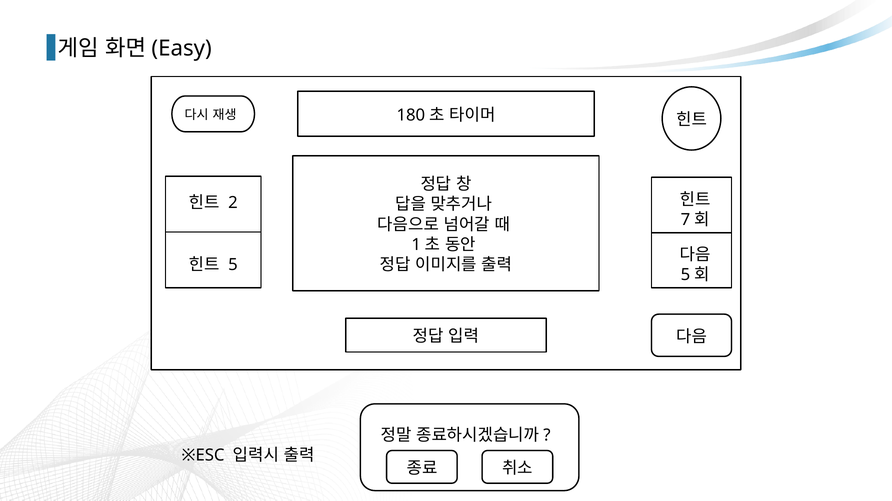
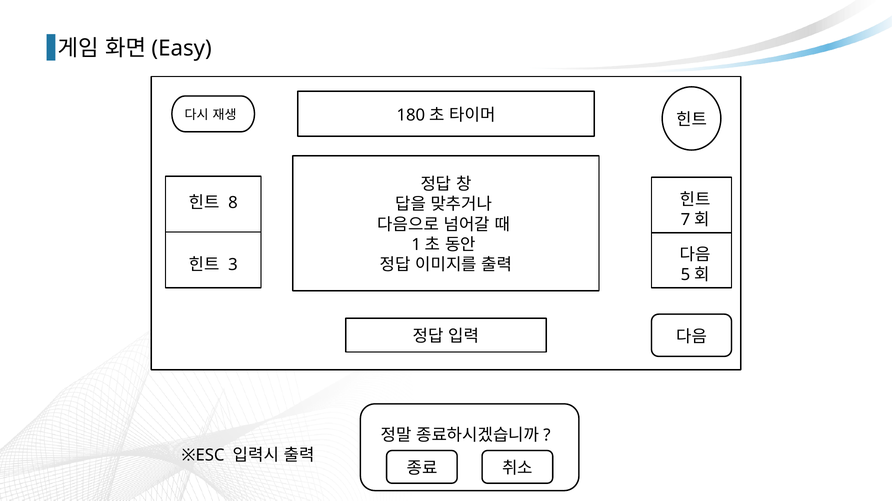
2: 2 -> 8
5: 5 -> 3
